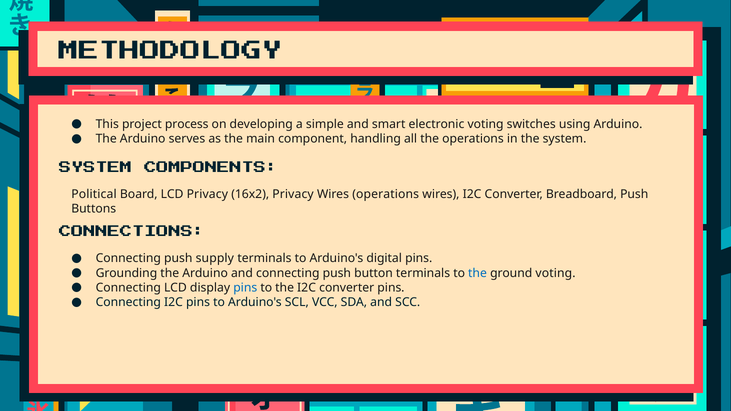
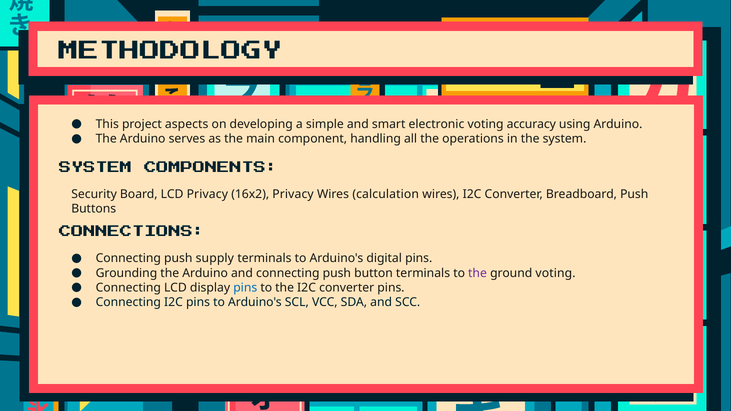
process: process -> aspects
switches: switches -> accuracy
Political: Political -> Security
Wires operations: operations -> calculation
the at (477, 273) colour: blue -> purple
